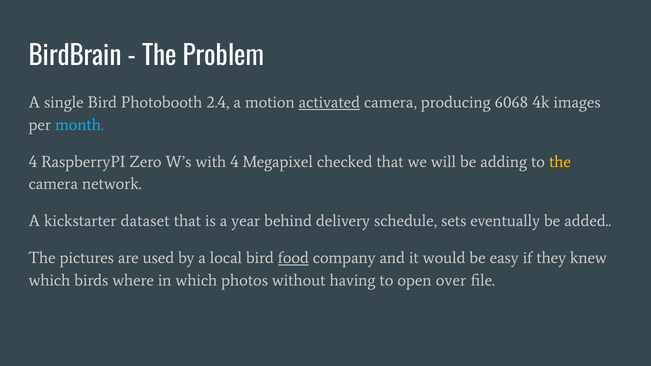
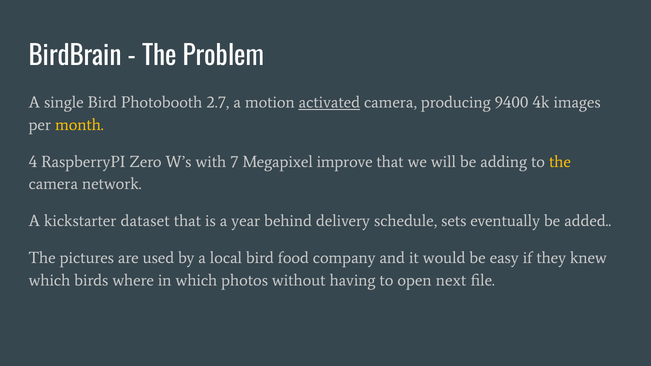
2.4: 2.4 -> 2.7
6068: 6068 -> 9400
month colour: light blue -> yellow
with 4: 4 -> 7
checked: checked -> improve
food underline: present -> none
over: over -> next
